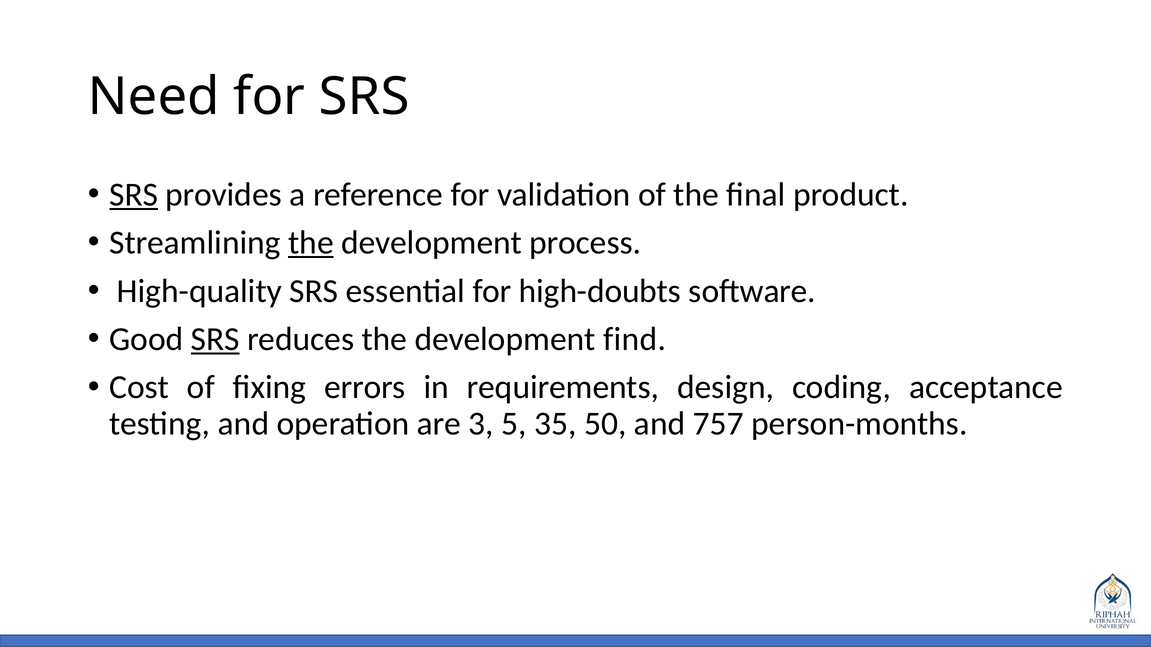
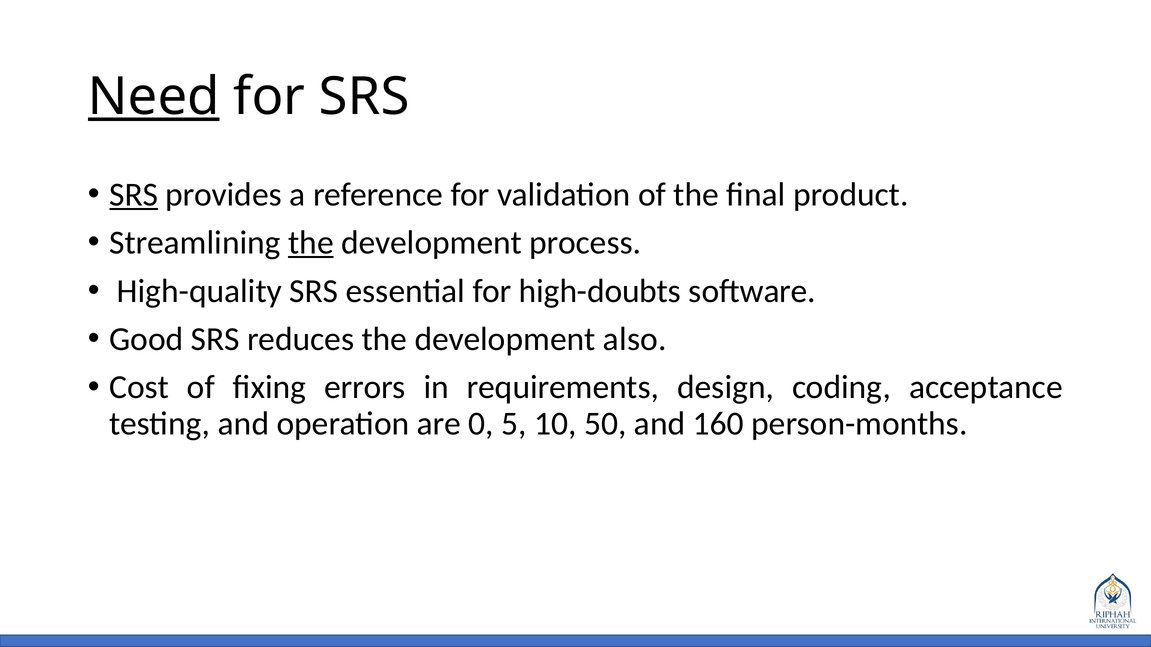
Need underline: none -> present
SRS at (215, 339) underline: present -> none
find: find -> also
3: 3 -> 0
35: 35 -> 10
757: 757 -> 160
